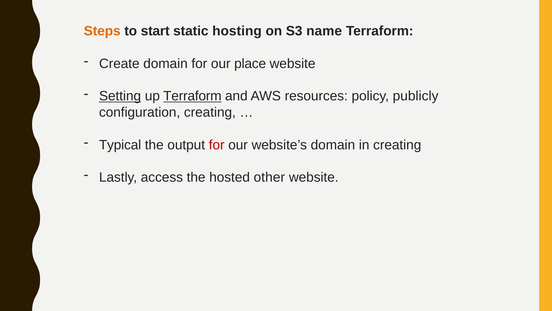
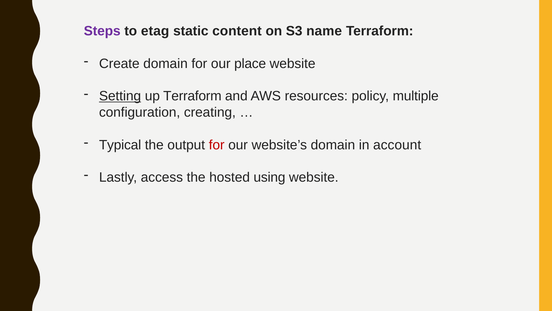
Steps colour: orange -> purple
start: start -> etag
hosting: hosting -> content
Terraform at (192, 96) underline: present -> none
publicly: publicly -> multiple
in creating: creating -> account
other: other -> using
